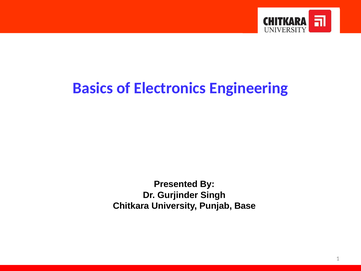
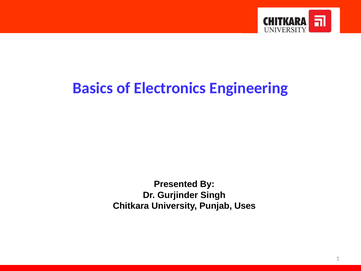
Base: Base -> Uses
